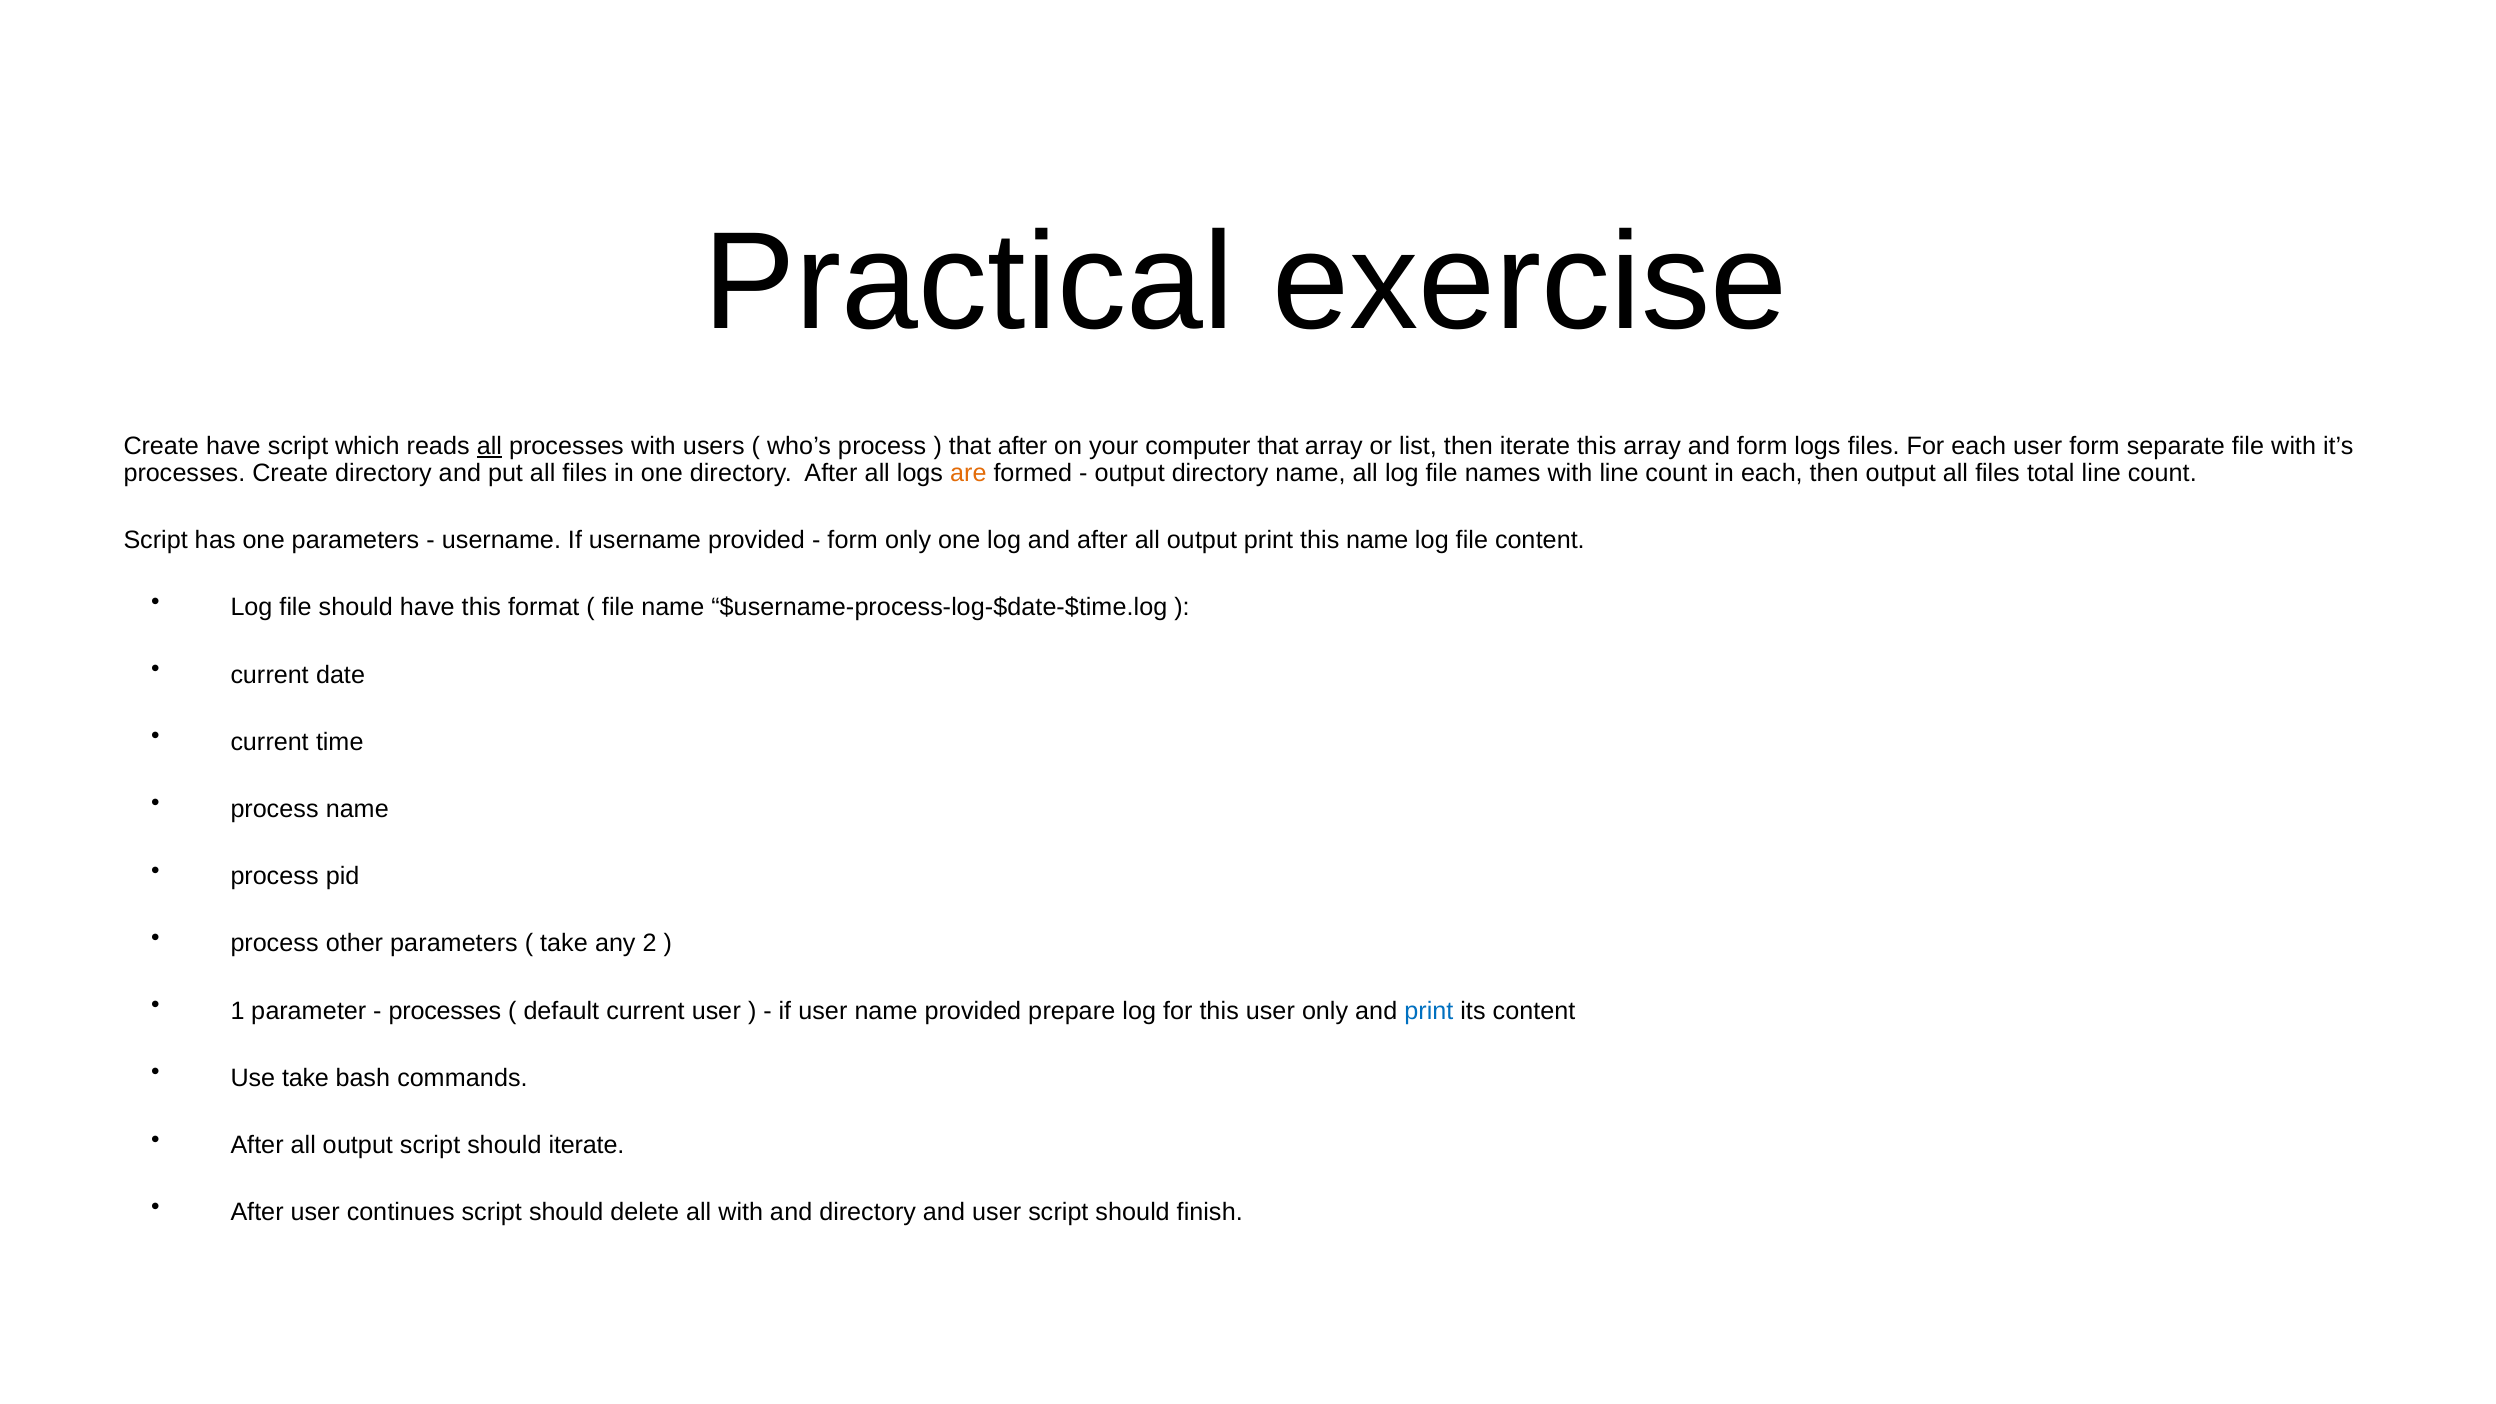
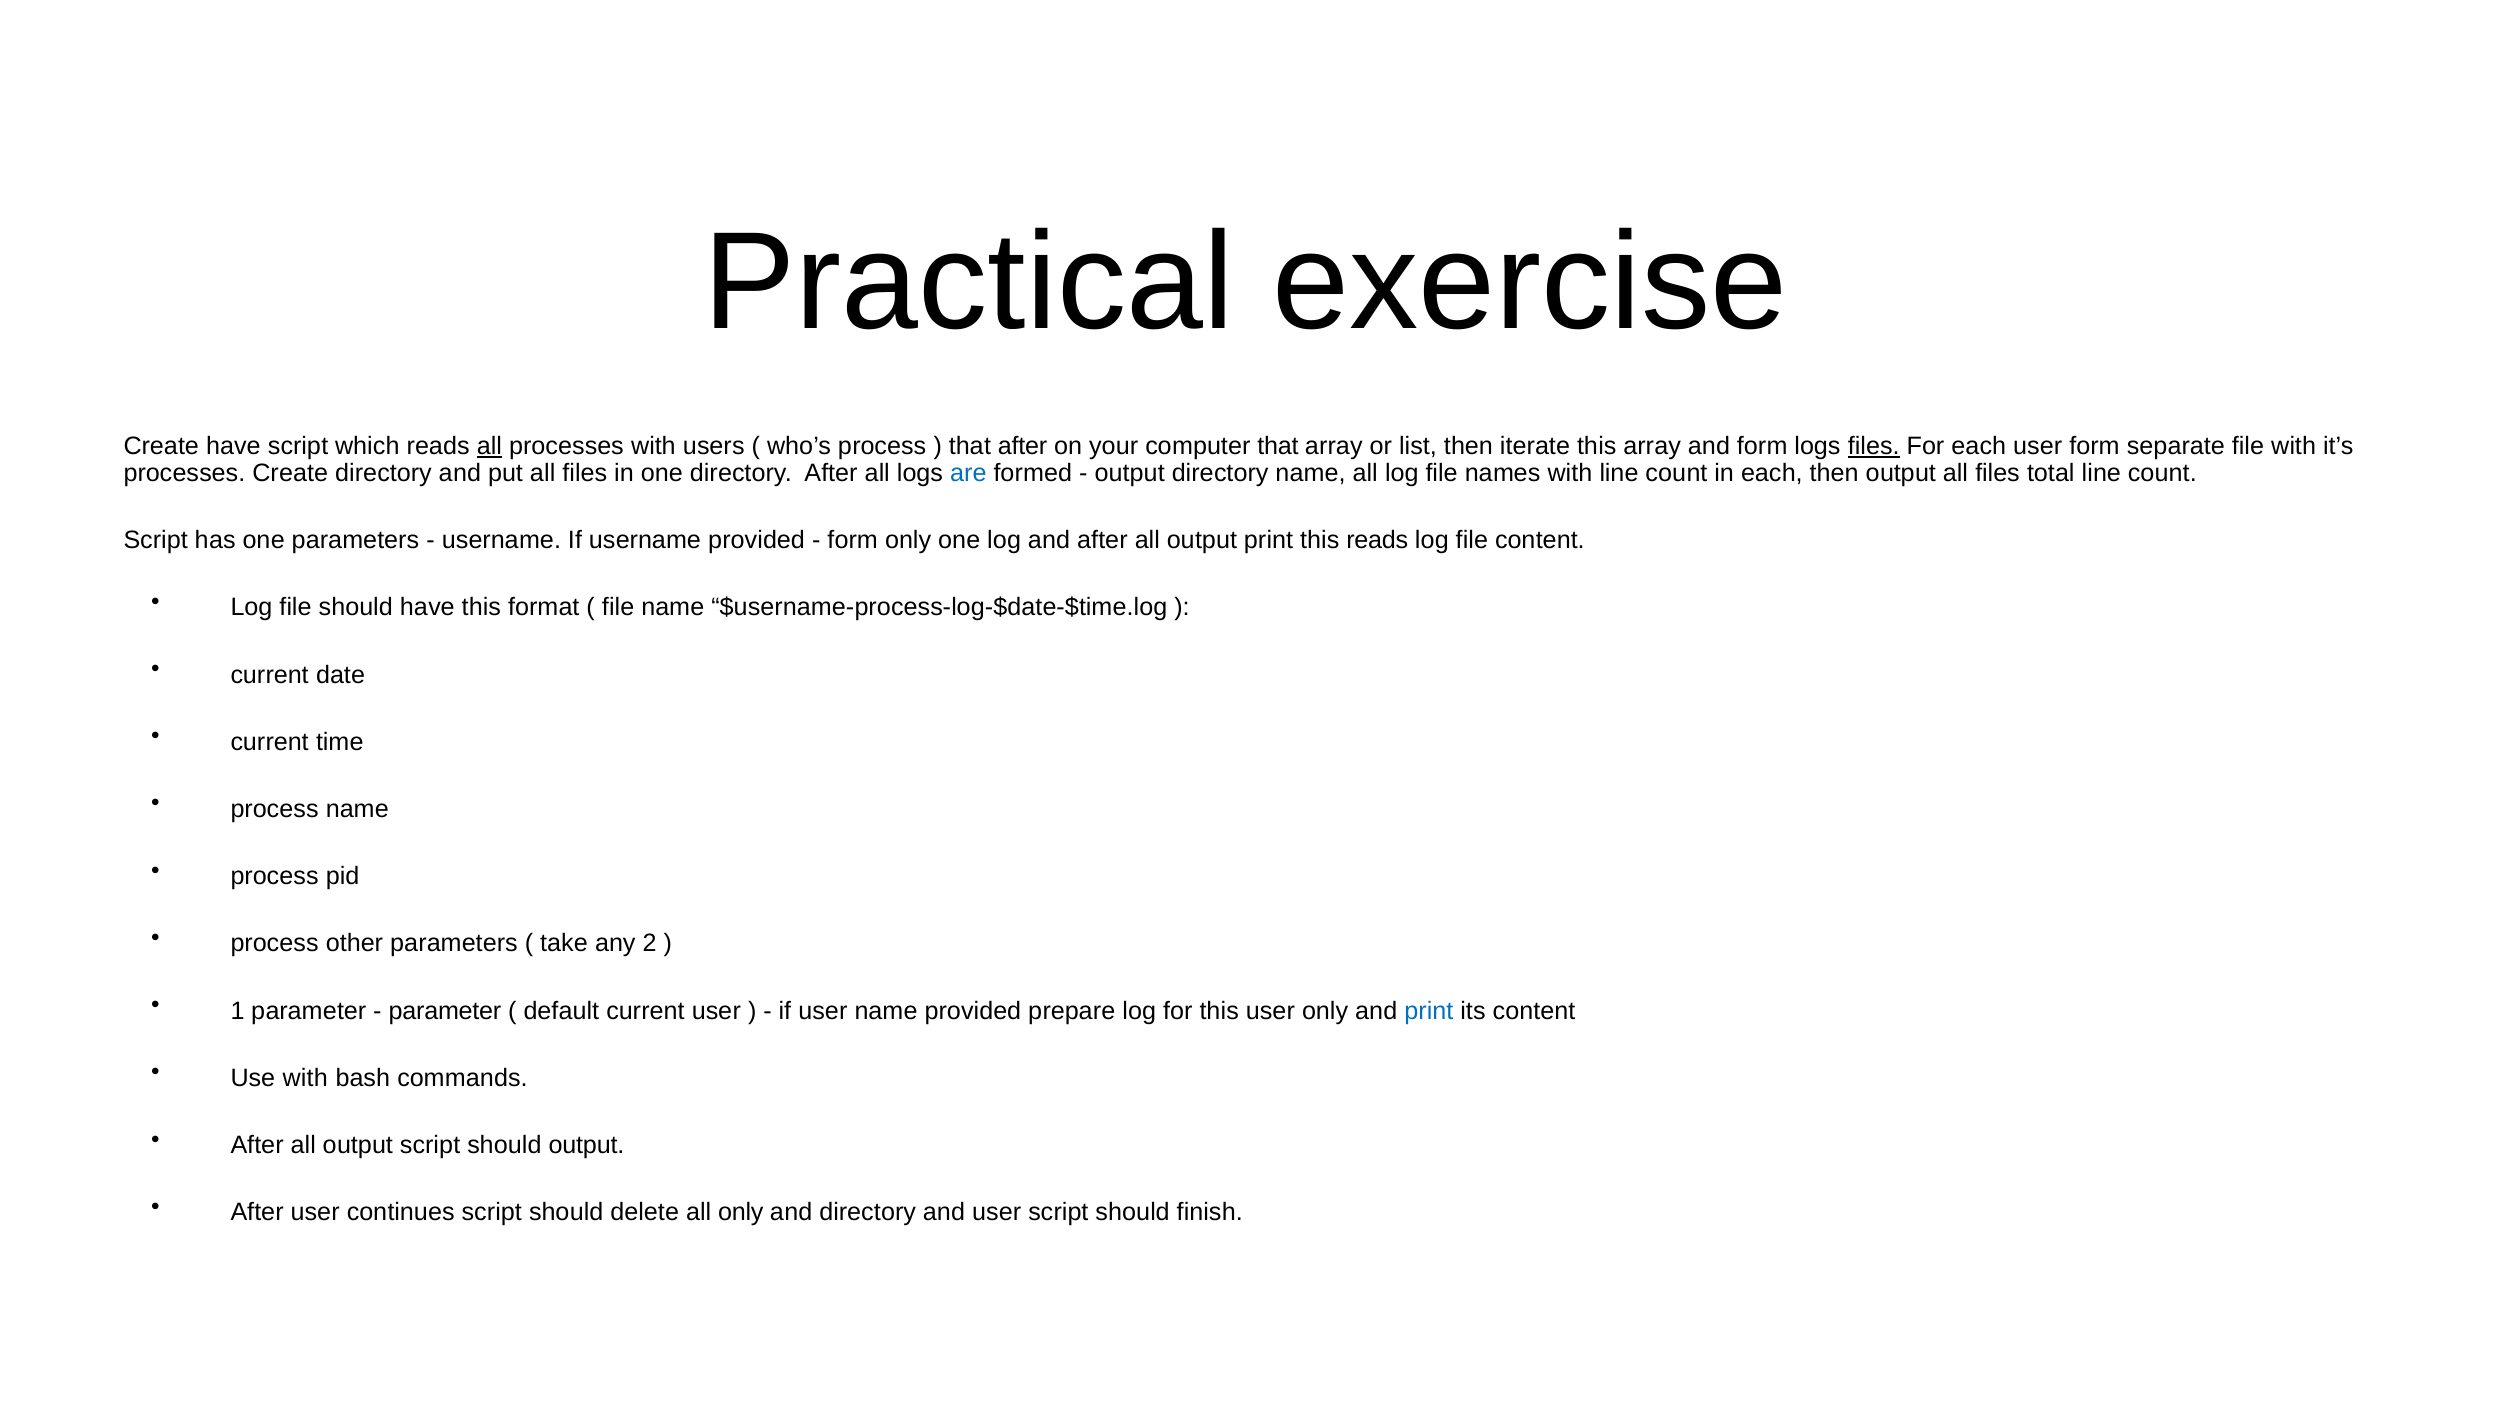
files at (1874, 446) underline: none -> present
are colour: orange -> blue
this name: name -> reads
processes at (445, 1011): processes -> parameter
Use take: take -> with
should iterate: iterate -> output
all with: with -> only
